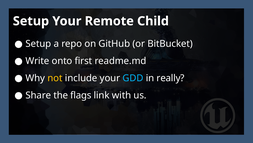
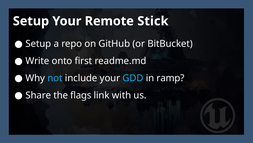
Child: Child -> Stick
not colour: yellow -> light blue
really: really -> ramp
